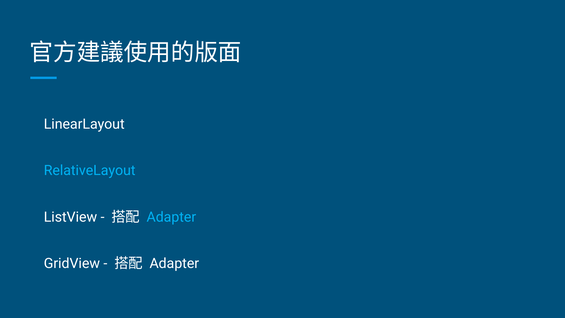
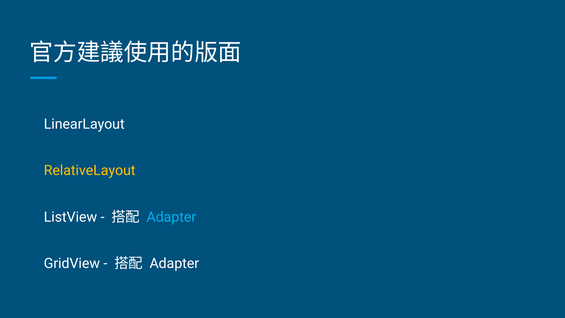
RelativeLayout colour: light blue -> yellow
